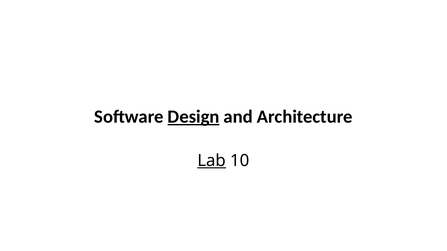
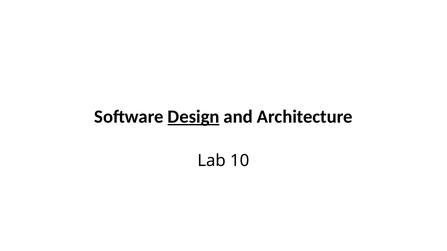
Lab underline: present -> none
